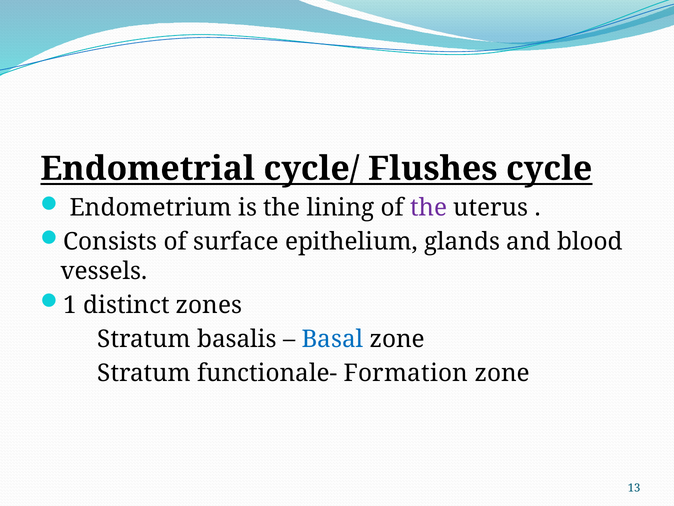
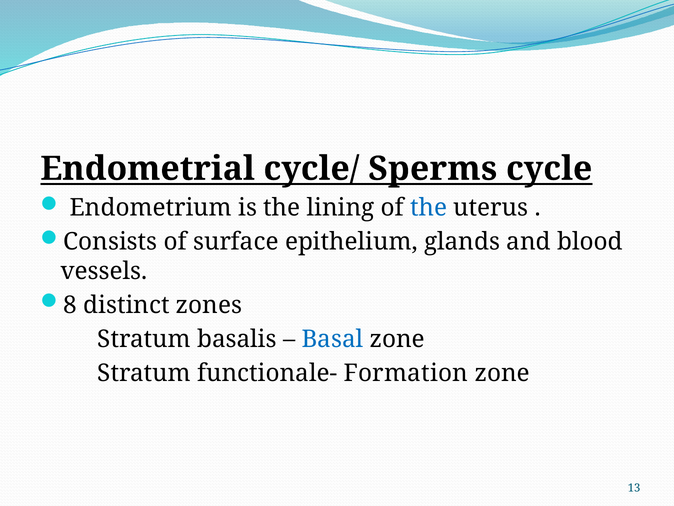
Flushes: Flushes -> Sperms
the at (429, 208) colour: purple -> blue
1: 1 -> 8
